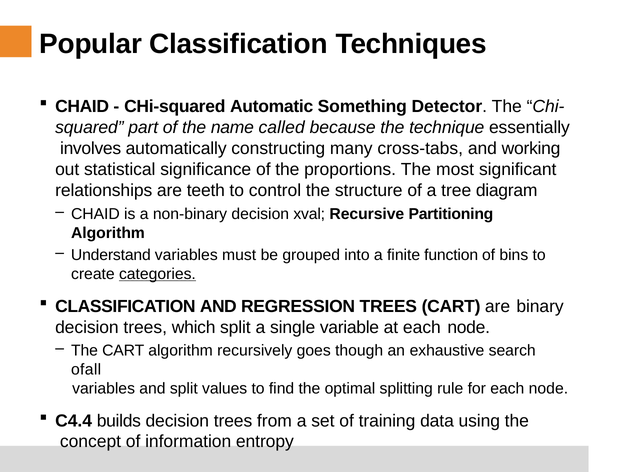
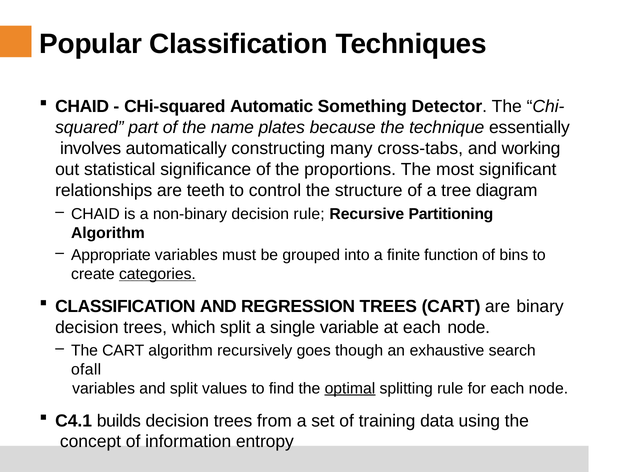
called: called -> plates
decision xval: xval -> rule
Understand: Understand -> Appropriate
optimal underline: none -> present
C4.4: C4.4 -> C4.1
